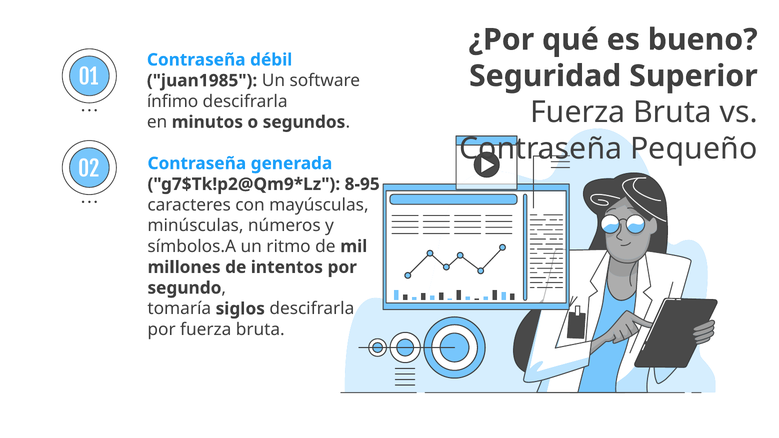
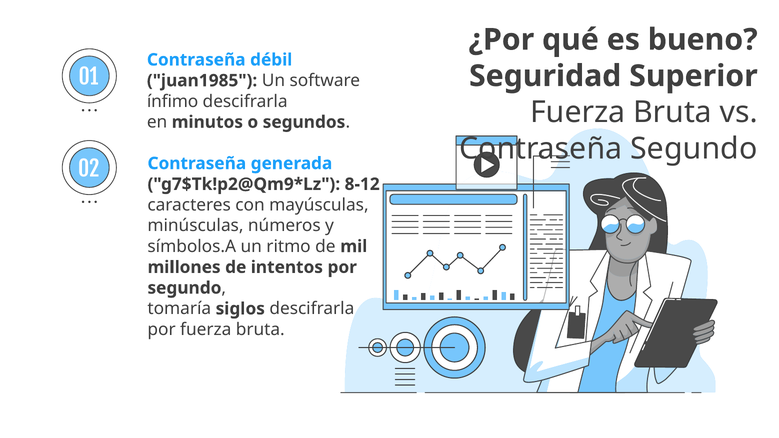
Contraseña Pequeño: Pequeño -> Segundo
8-95: 8-95 -> 8-12
